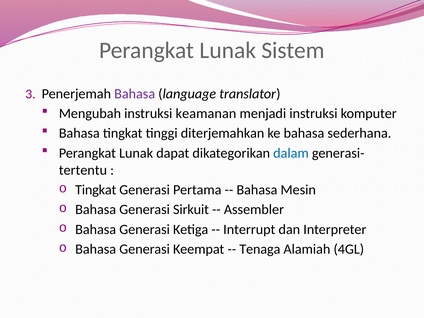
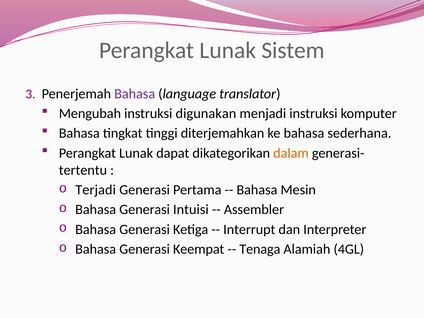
keamanan: keamanan -> digunakan
dalam colour: blue -> orange
Tingkat at (96, 190): Tingkat -> Terjadi
Sirkuit: Sirkuit -> Intuisi
